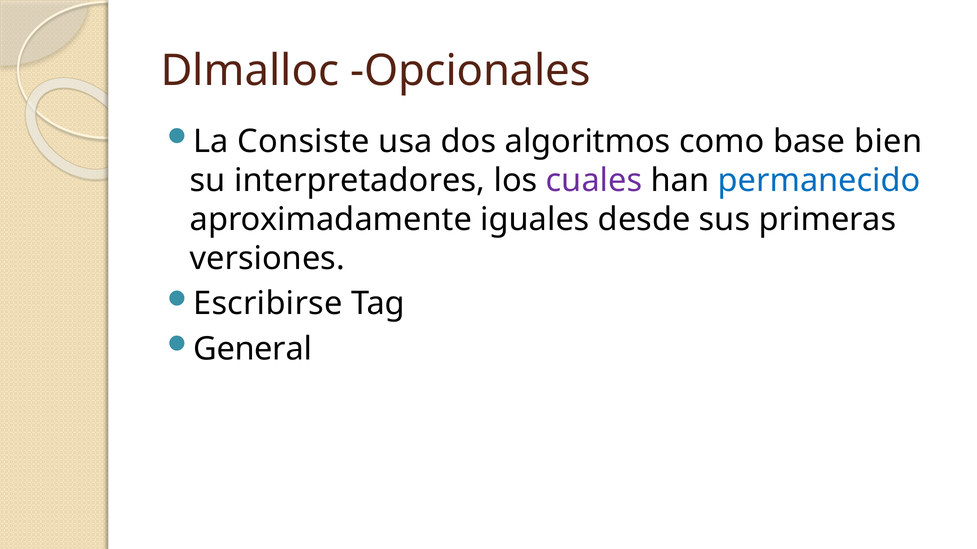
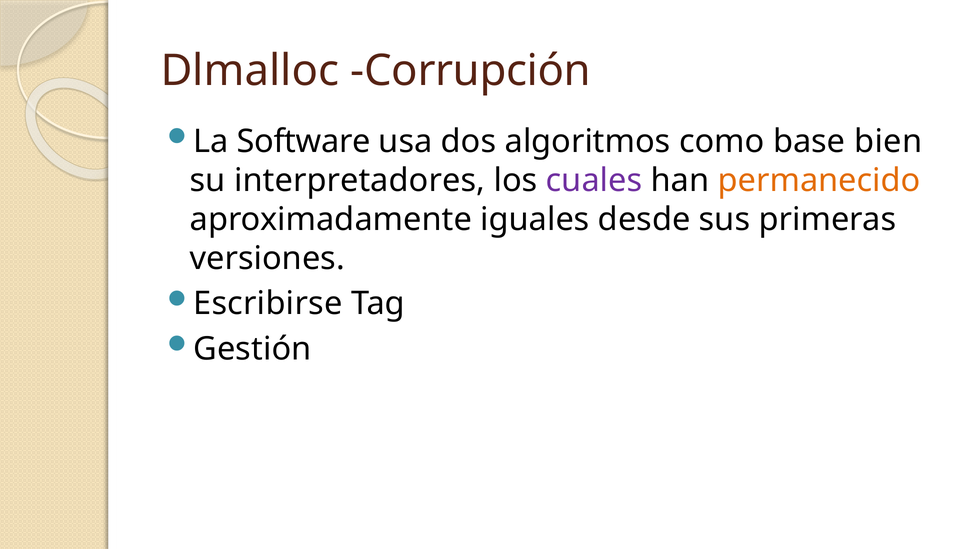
Opcionales: Opcionales -> Corrupción
Consiste: Consiste -> Software
permanecido colour: blue -> orange
General: General -> Gestión
